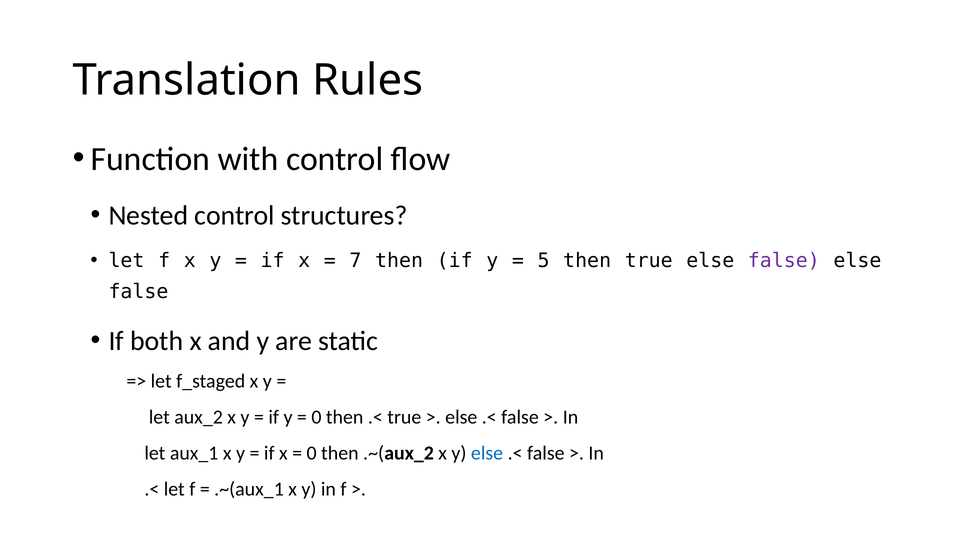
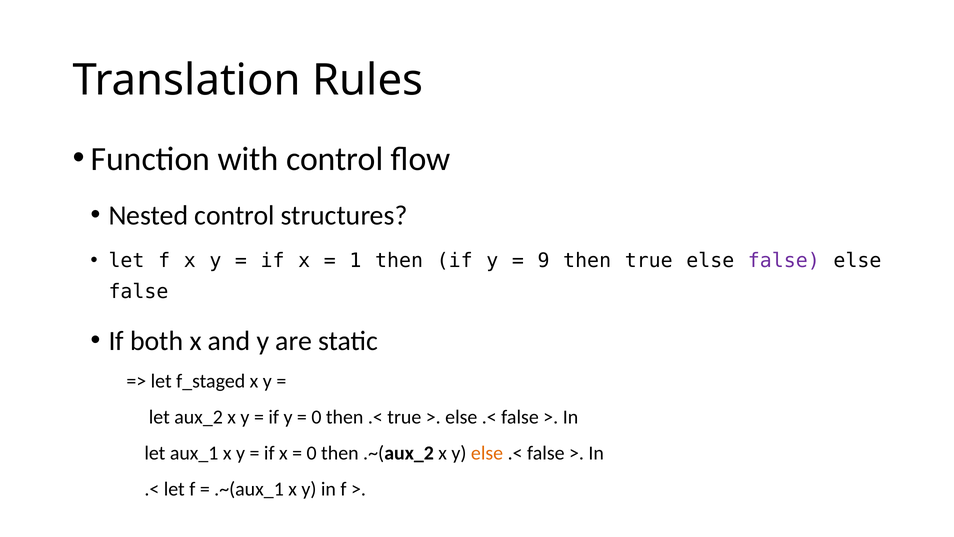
7: 7 -> 1
5: 5 -> 9
else at (487, 453) colour: blue -> orange
